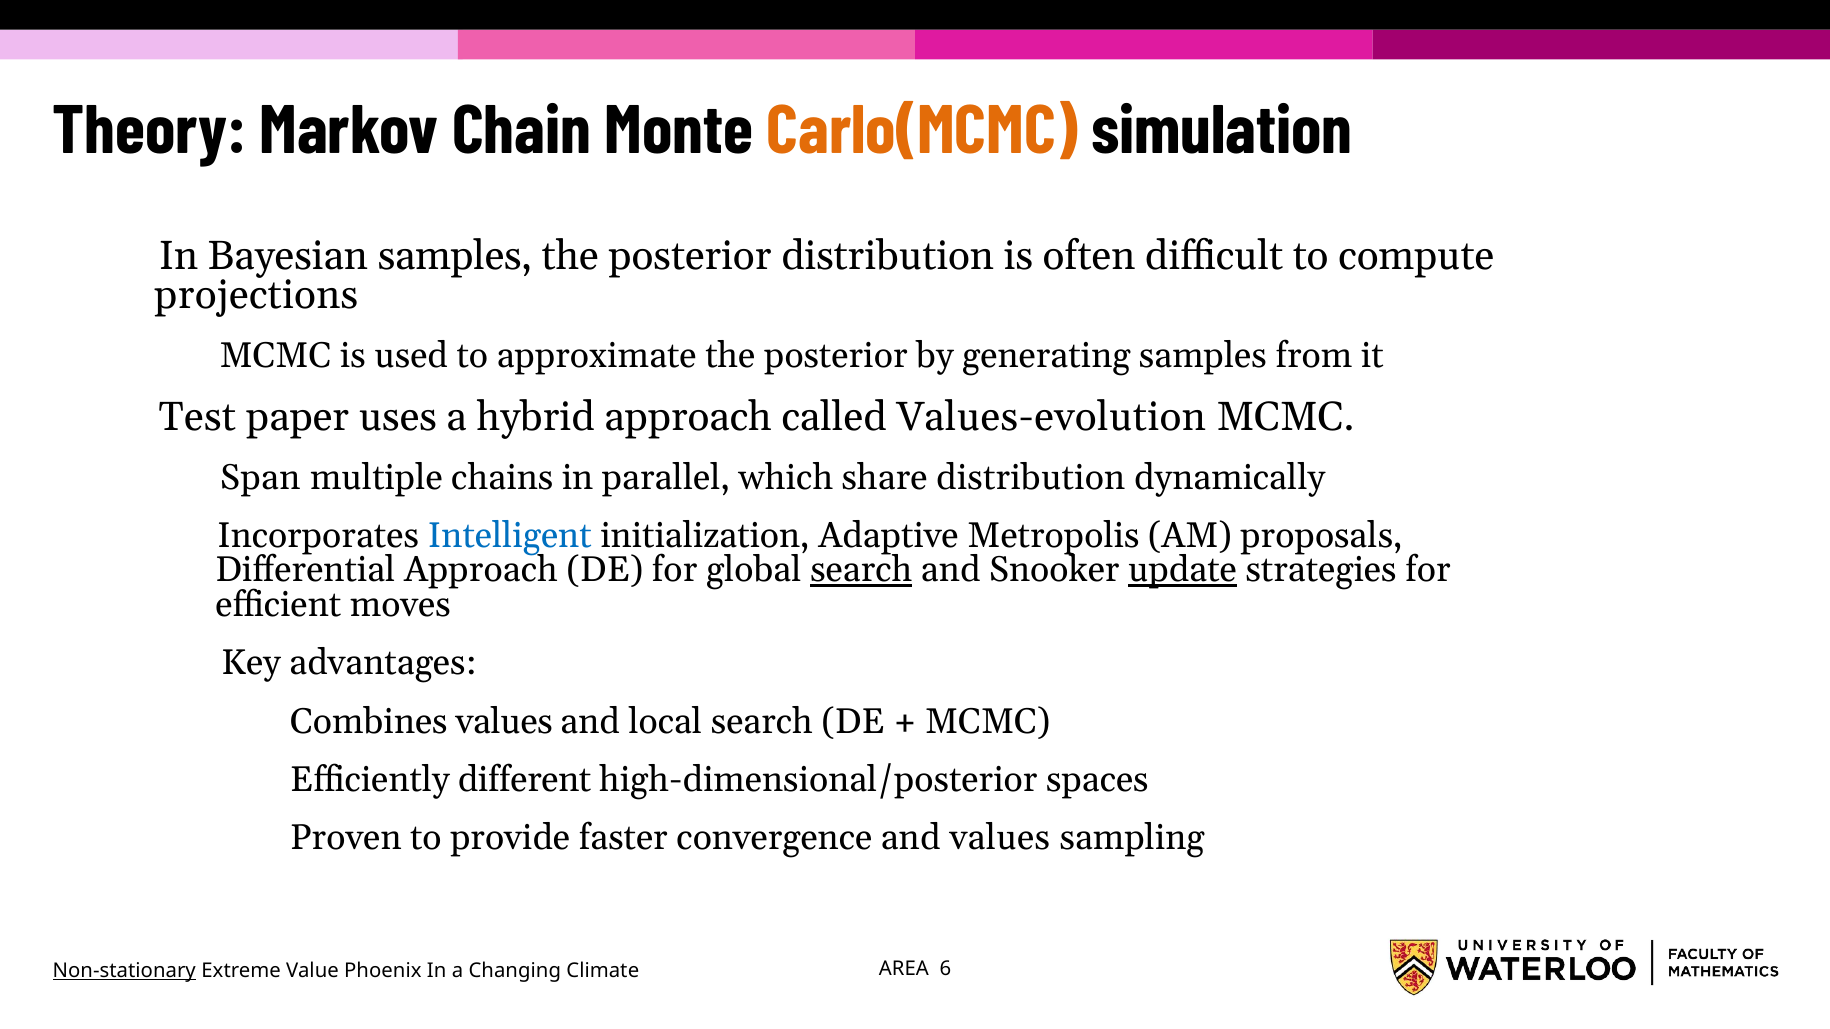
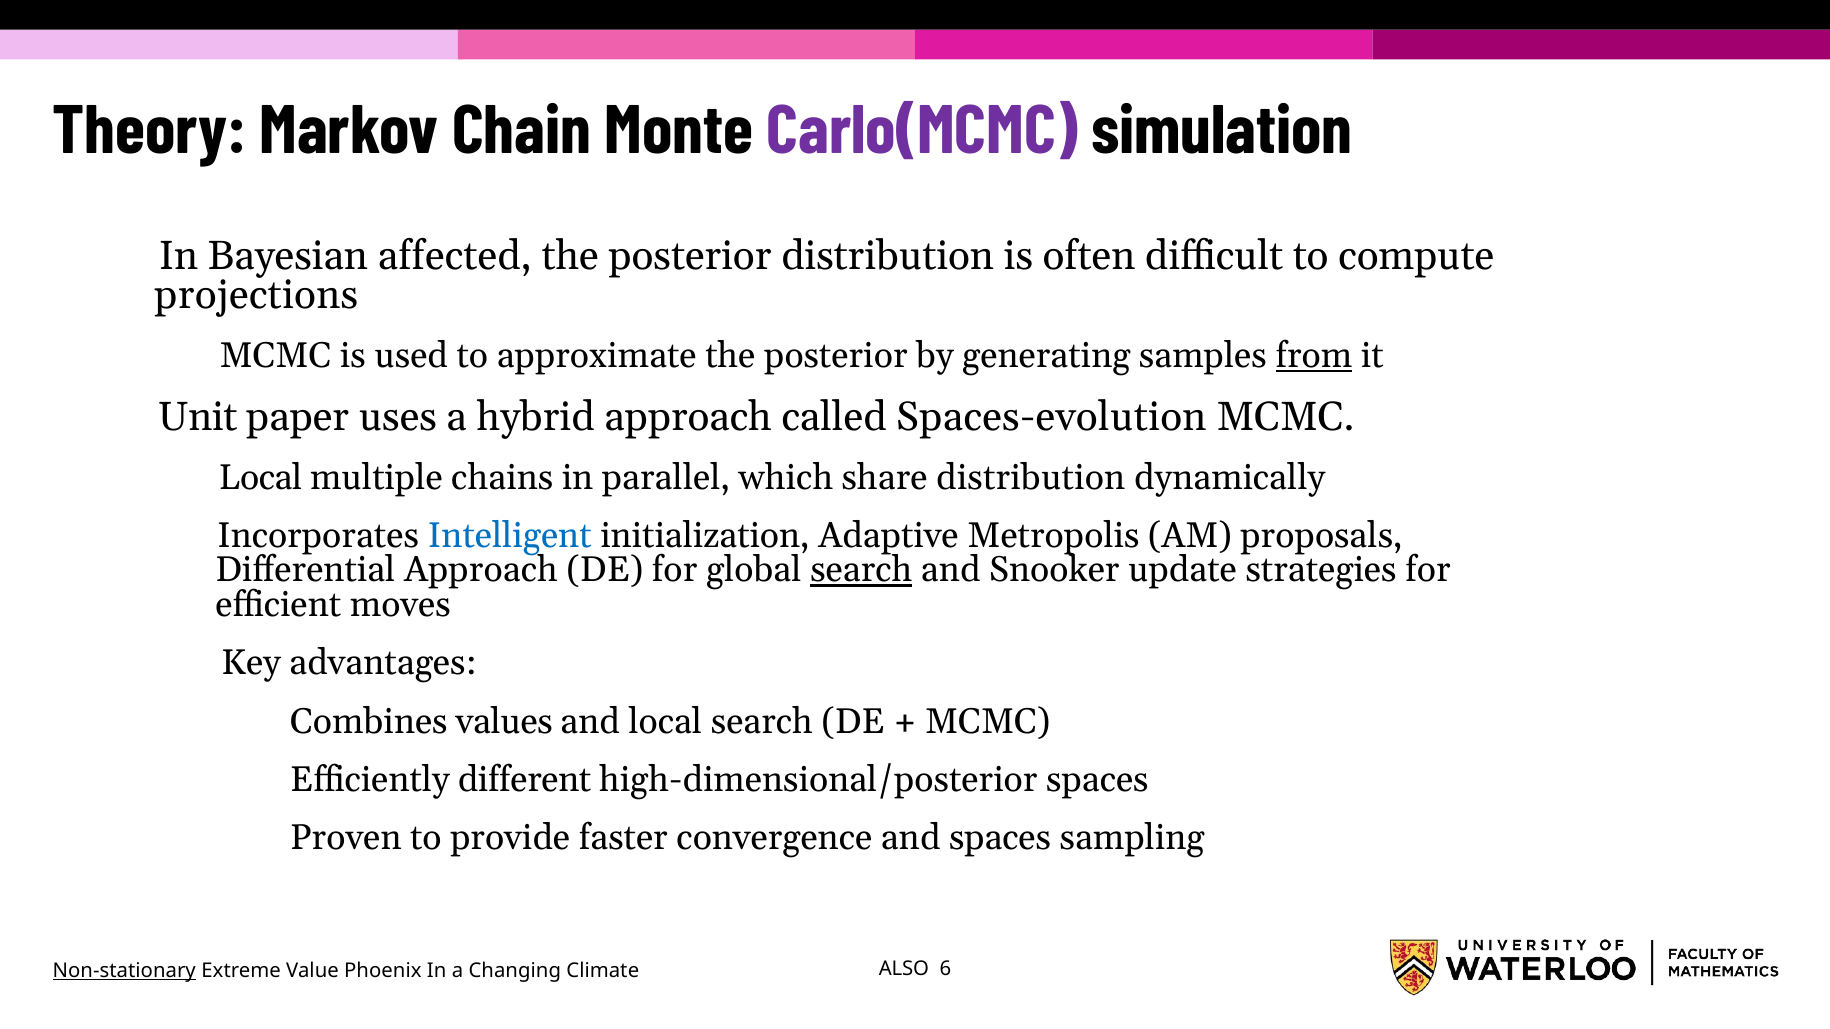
Carlo(MCMC colour: orange -> purple
Bayesian samples: samples -> affected
from underline: none -> present
Test: Test -> Unit
Values-evolution: Values-evolution -> Spaces-evolution
Span at (260, 478): Span -> Local
update underline: present -> none
and values: values -> spaces
AREA: AREA -> ALSO
